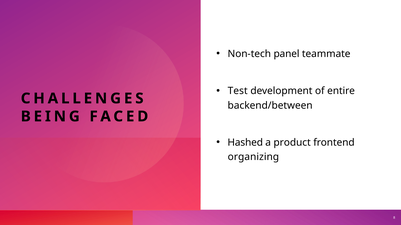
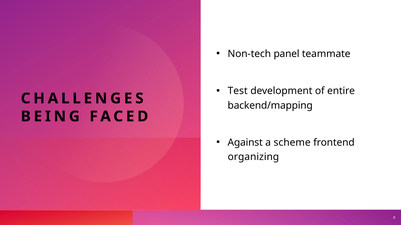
backend/between: backend/between -> backend/mapping
Hashed: Hashed -> Against
product: product -> scheme
